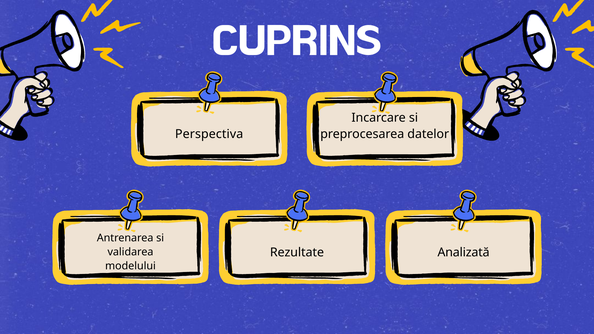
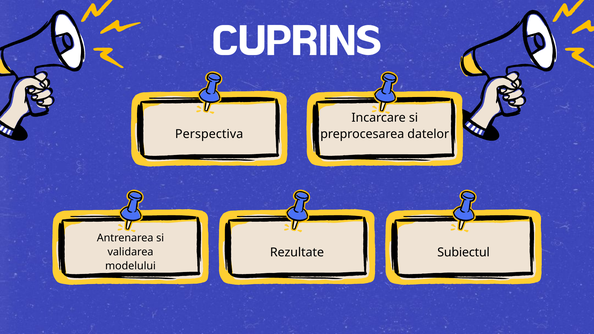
Analizată: Analizată -> Subiectul
